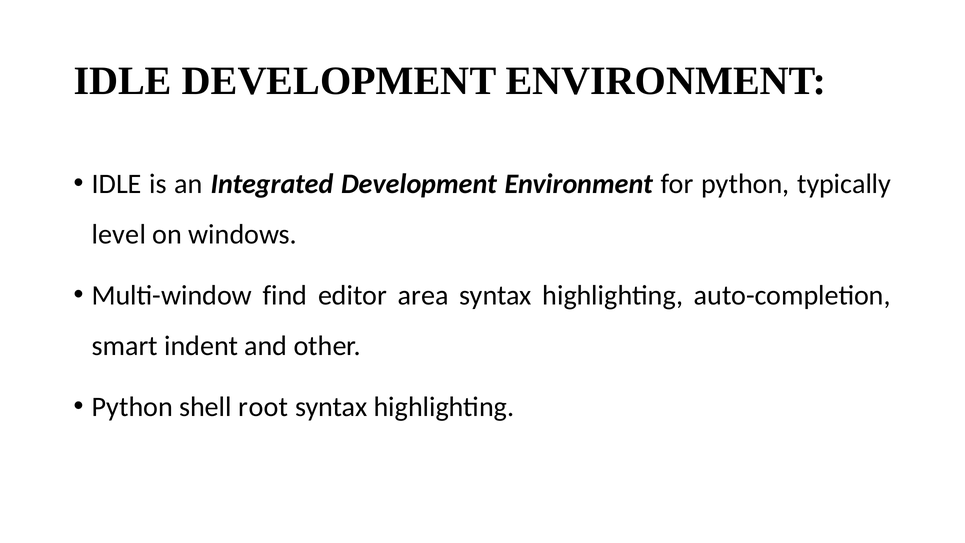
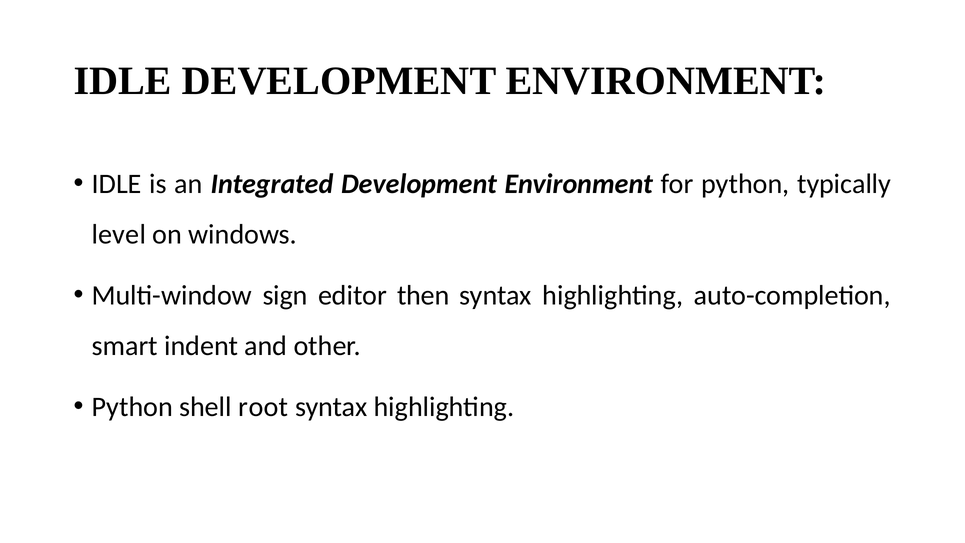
find: find -> sign
area: area -> then
